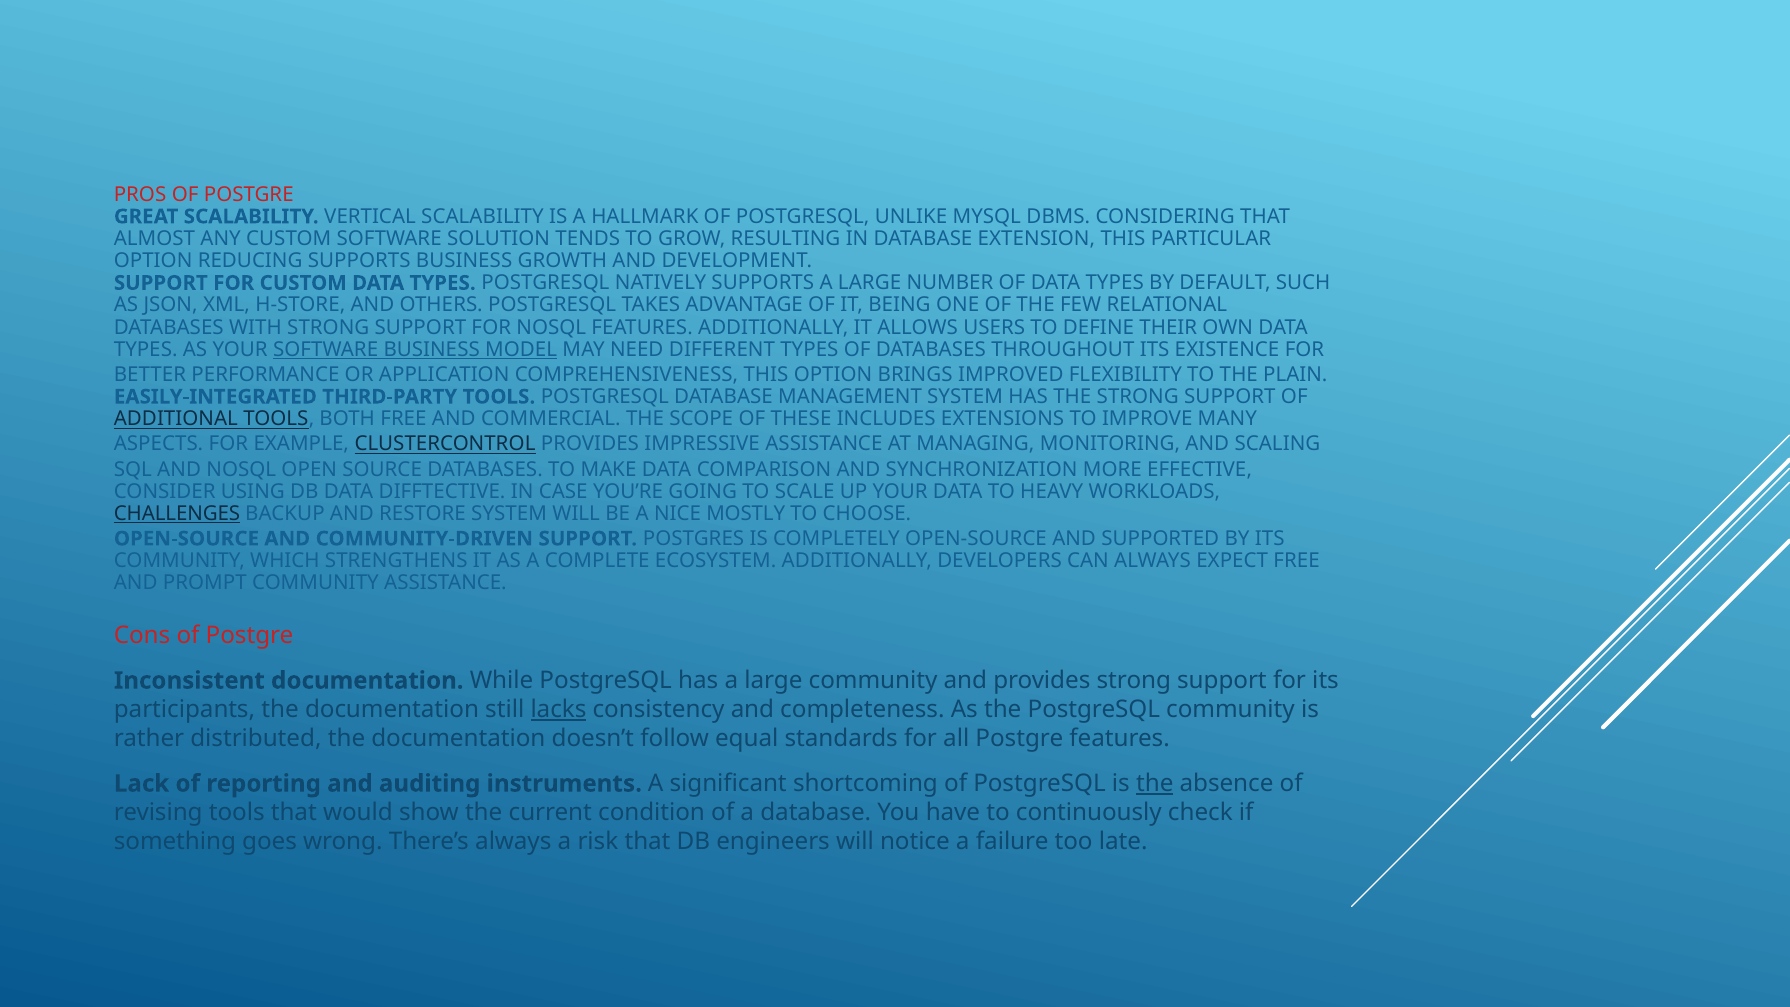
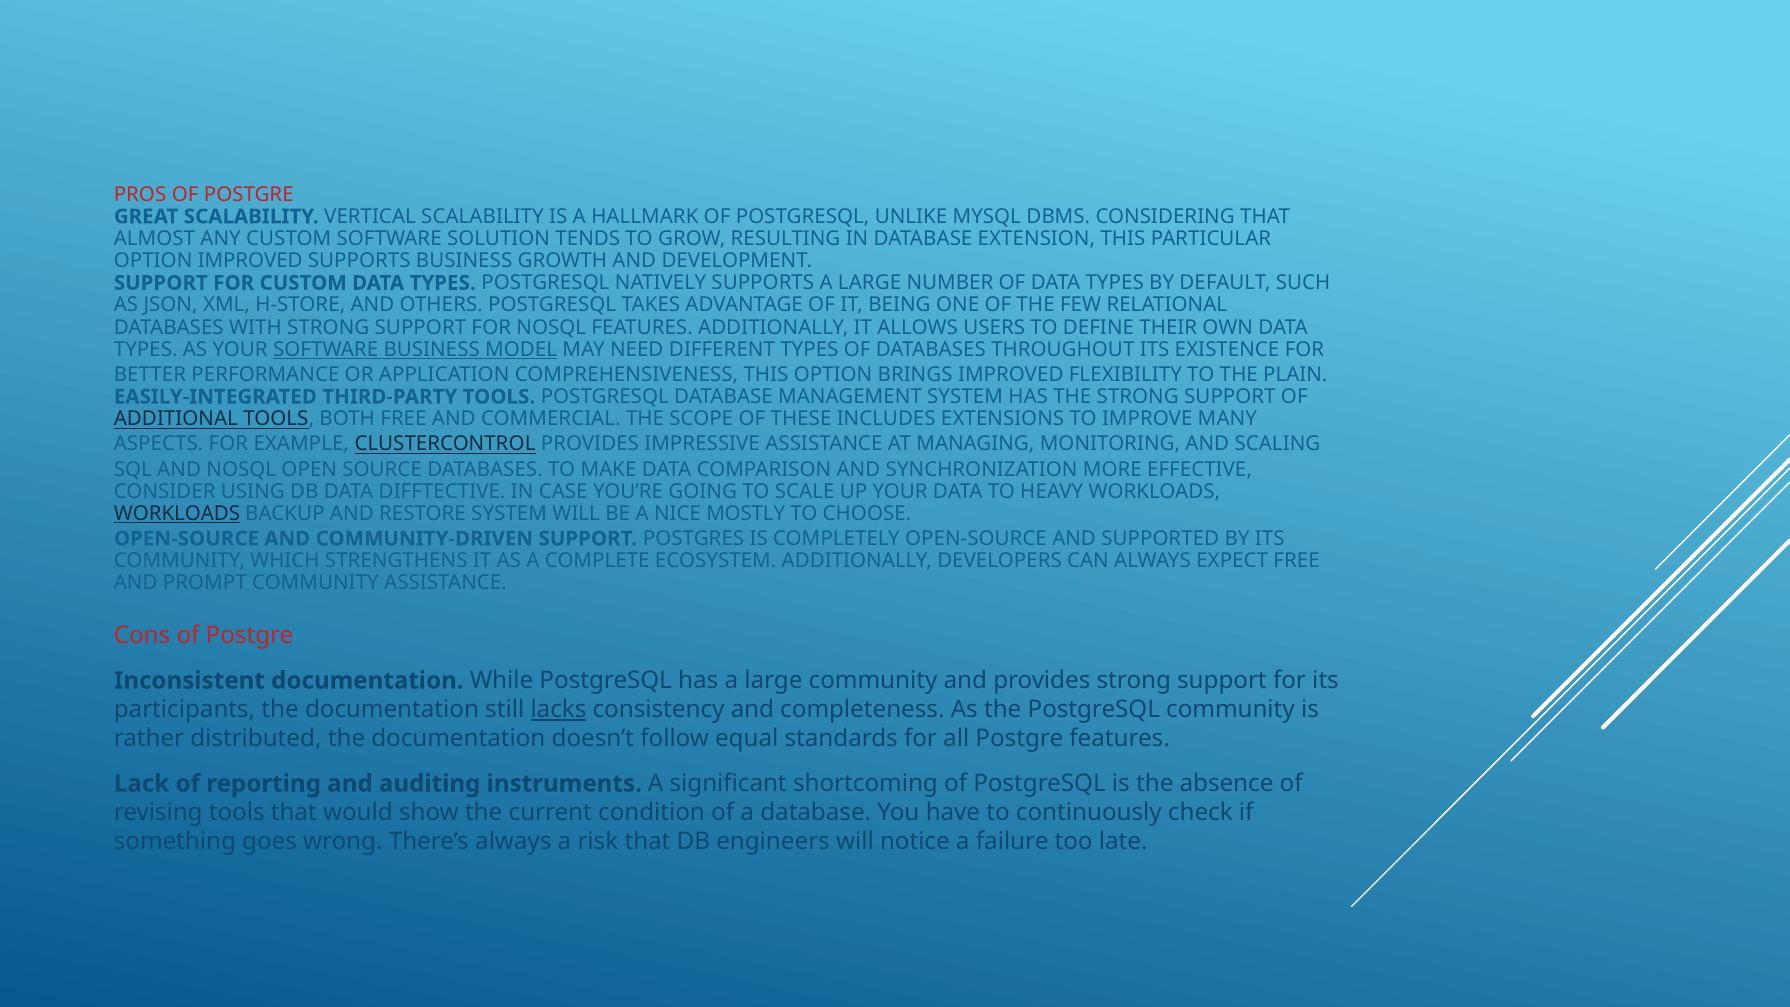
OPTION REDUCING: REDUCING -> IMPROVED
CHALLENGES at (177, 513): CHALLENGES -> WORKLOADS
the at (1155, 783) underline: present -> none
